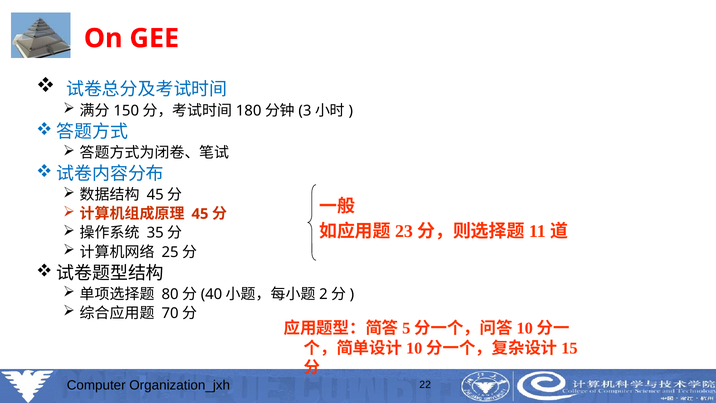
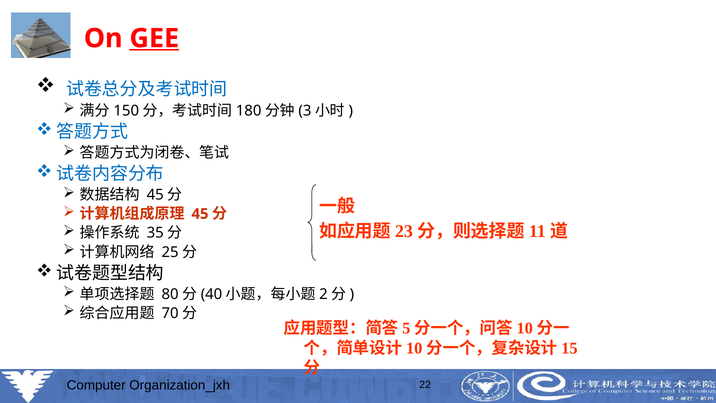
GEE underline: none -> present
